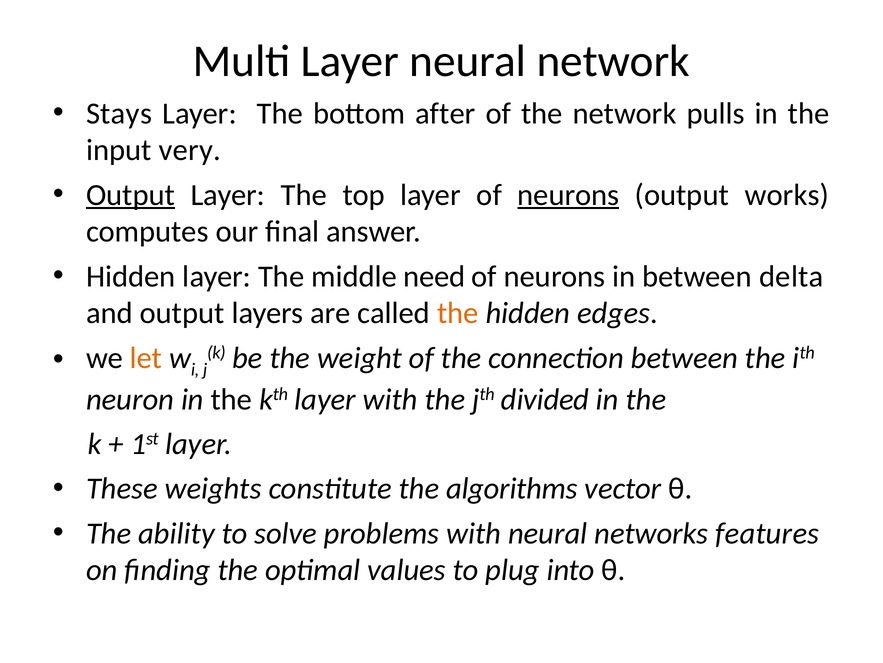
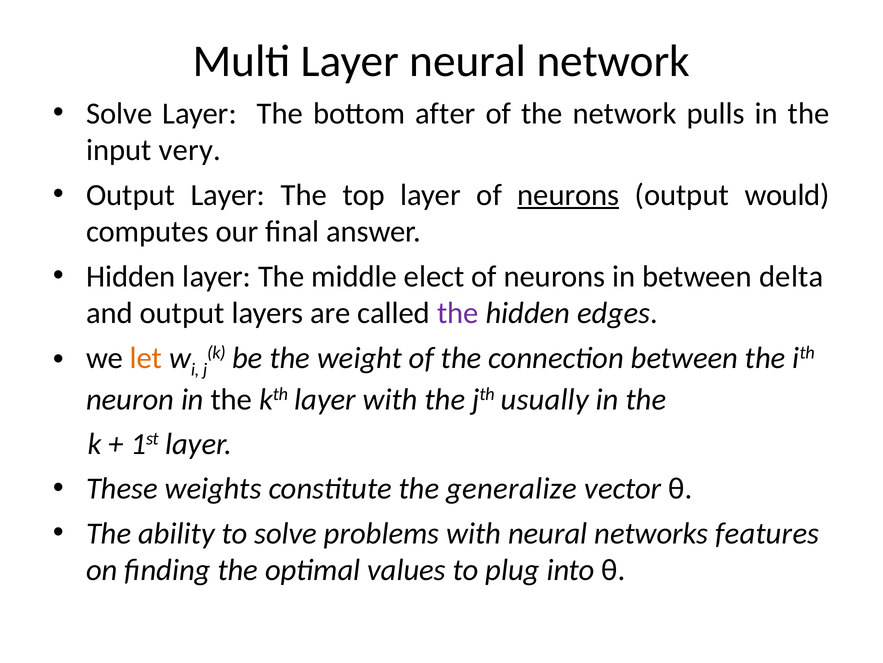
Stays at (119, 113): Stays -> Solve
Output at (131, 195) underline: present -> none
works: works -> would
need: need -> elect
the at (458, 313) colour: orange -> purple
divided: divided -> usually
algorithms: algorithms -> generalize
